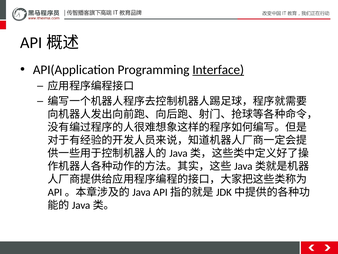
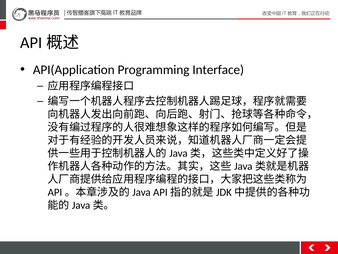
Interface underline: present -> none
